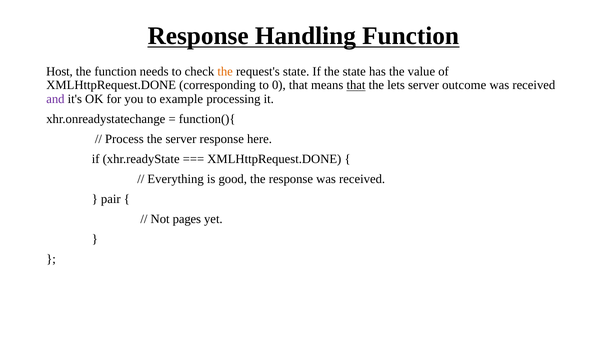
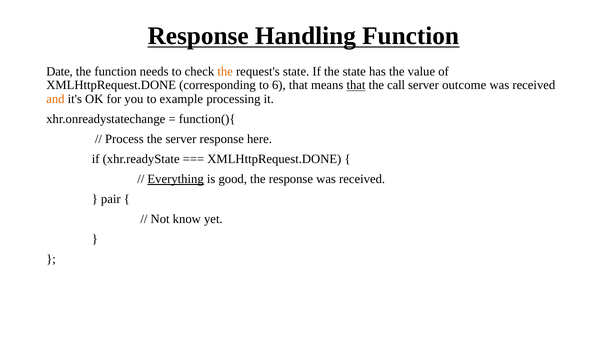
Host: Host -> Date
0: 0 -> 6
lets: lets -> call
and colour: purple -> orange
Everything underline: none -> present
pages: pages -> know
